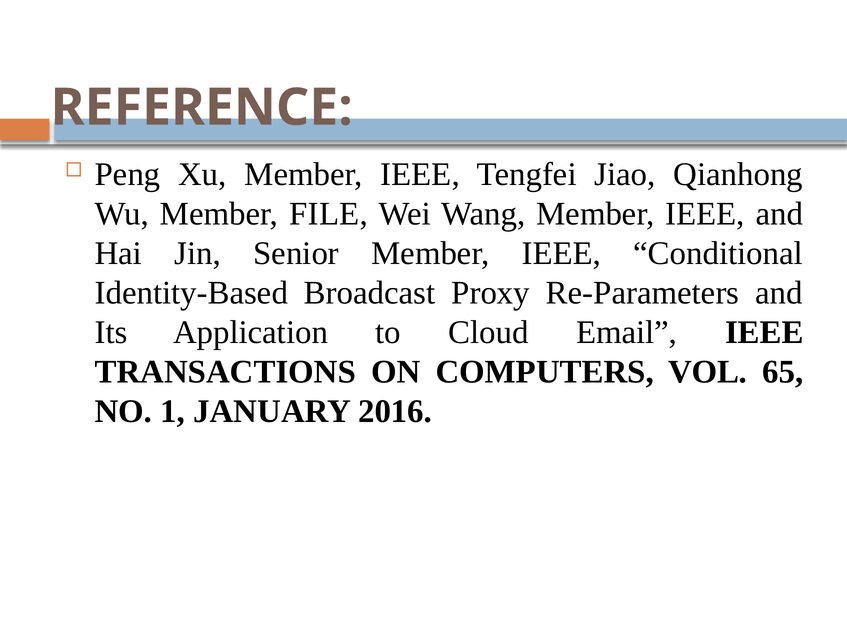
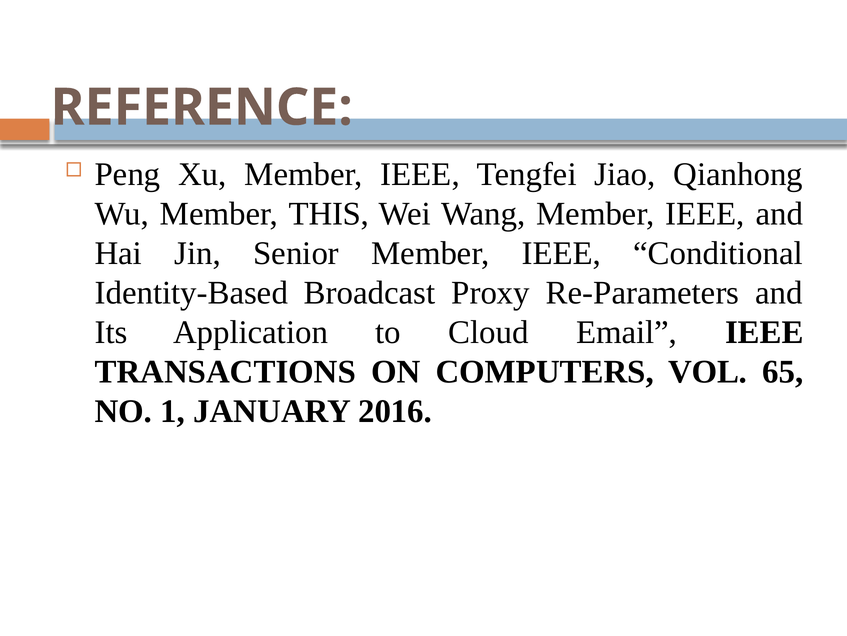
FILE: FILE -> THIS
